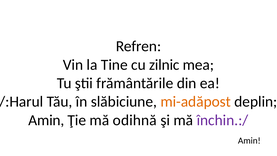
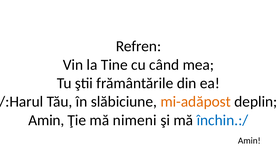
zilnic: zilnic -> când
odihnă: odihnă -> nimeni
închin.:/ colour: purple -> blue
